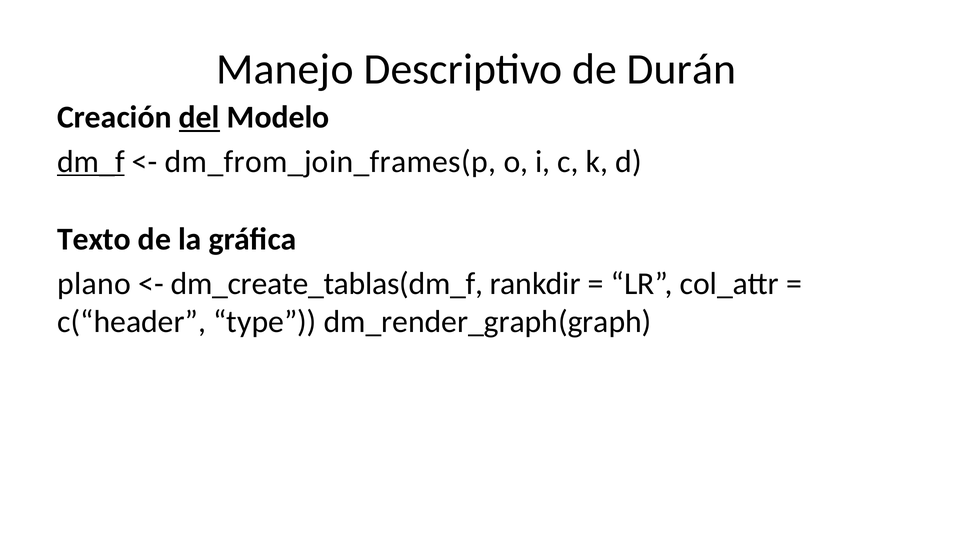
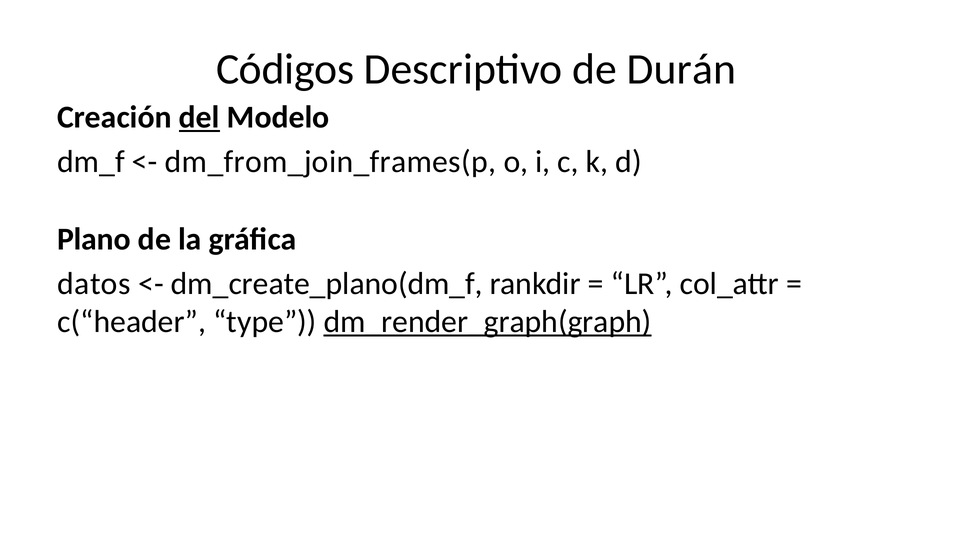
Manejo: Manejo -> Códigos
dm_f underline: present -> none
Texto: Texto -> Plano
plano: plano -> datos
dm_create_tablas(dm_f: dm_create_tablas(dm_f -> dm_create_plano(dm_f
dm_render_graph(graph underline: none -> present
